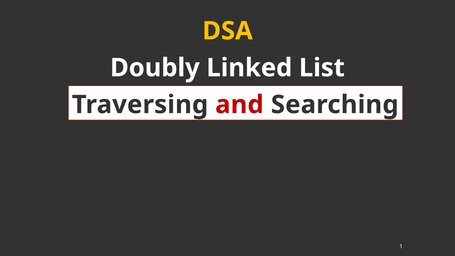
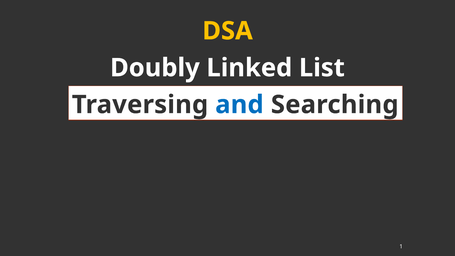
and colour: red -> blue
